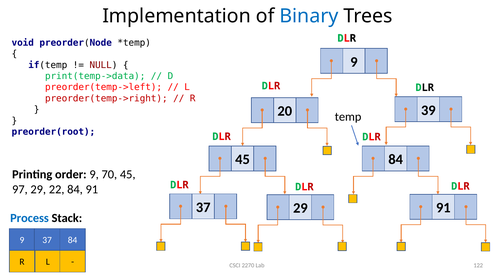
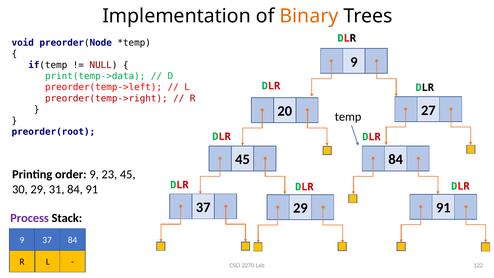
Binary colour: blue -> orange
39: 39 -> 27
70: 70 -> 23
97: 97 -> 30
22: 22 -> 31
Process colour: blue -> purple
